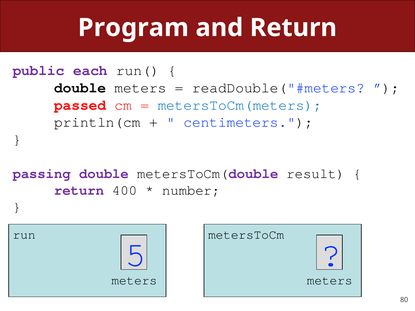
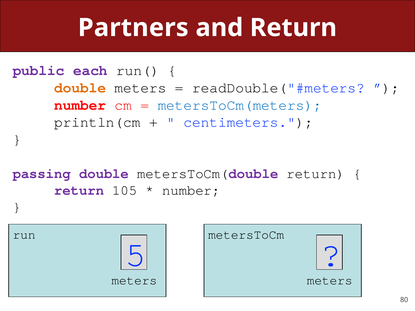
Program: Program -> Partners
double at (80, 88) colour: black -> orange
passed at (80, 105): passed -> number
metersToCm(double result: result -> return
400: 400 -> 105
